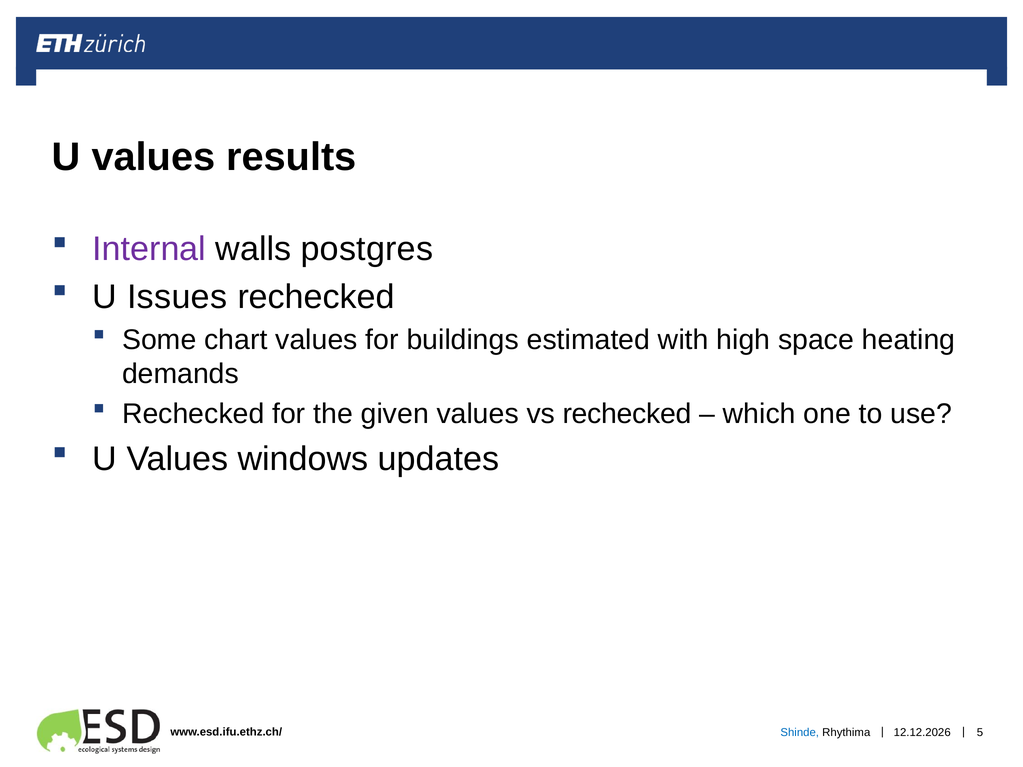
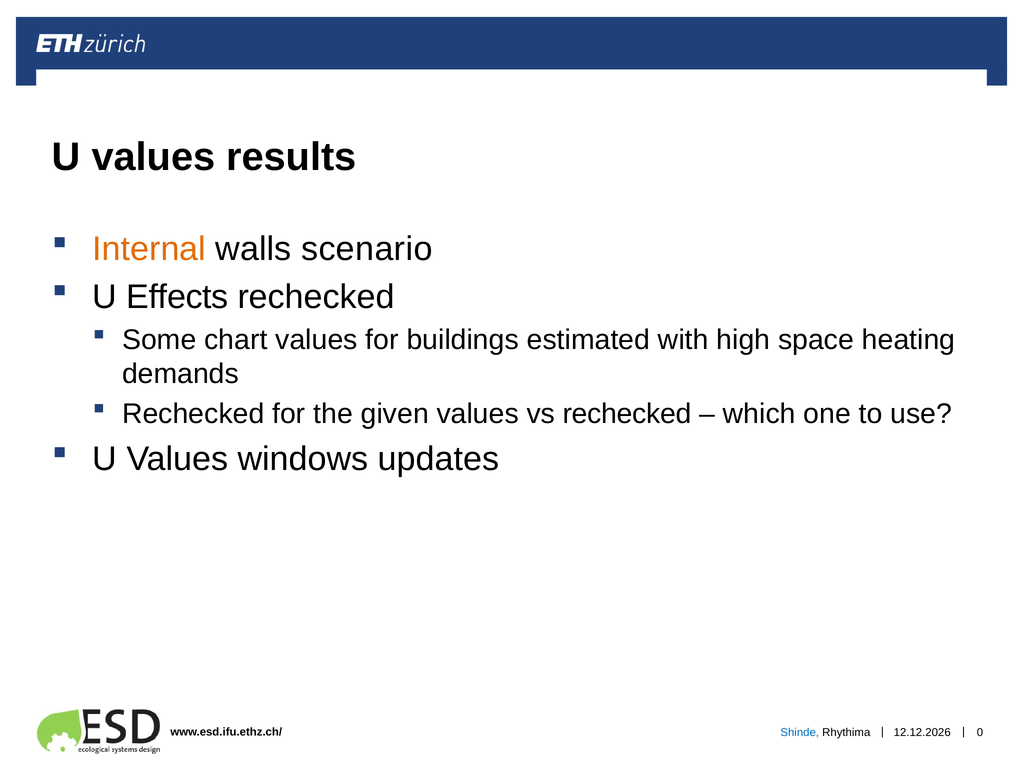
Internal colour: purple -> orange
postgres: postgres -> scenario
Issues: Issues -> Effects
5: 5 -> 0
